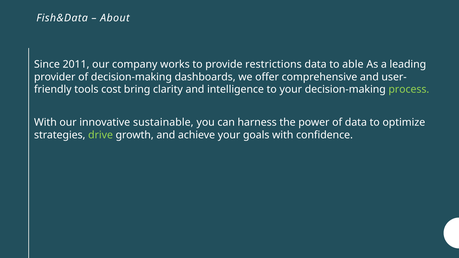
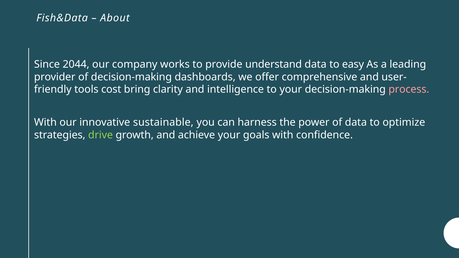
2011: 2011 -> 2044
restrictions: restrictions -> understand
able: able -> easy
process colour: light green -> pink
